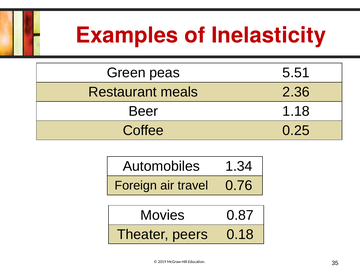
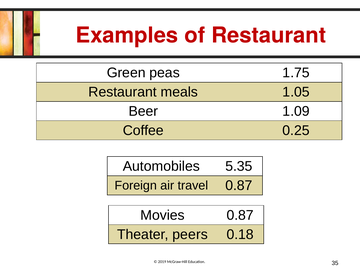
of Inelasticity: Inelasticity -> Restaurant
5.51: 5.51 -> 1.75
2.36: 2.36 -> 1.05
1.18: 1.18 -> 1.09
1.34: 1.34 -> 5.35
travel 0.76: 0.76 -> 0.87
